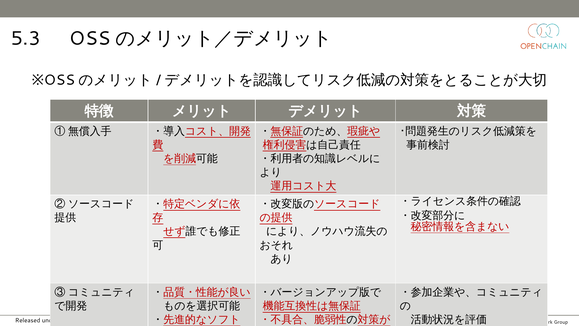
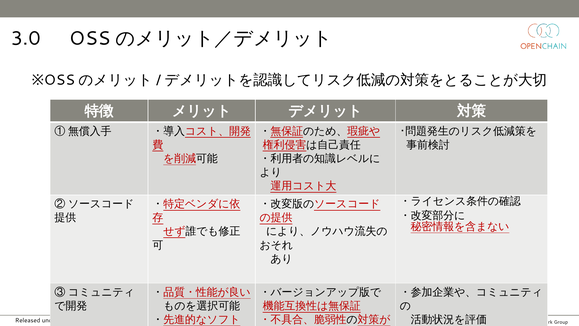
5.3: 5.3 -> 3.0
